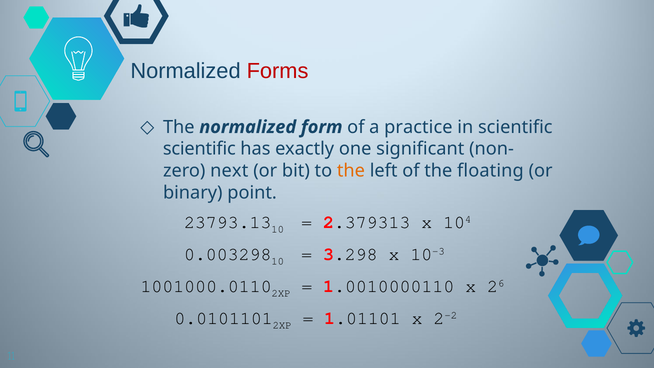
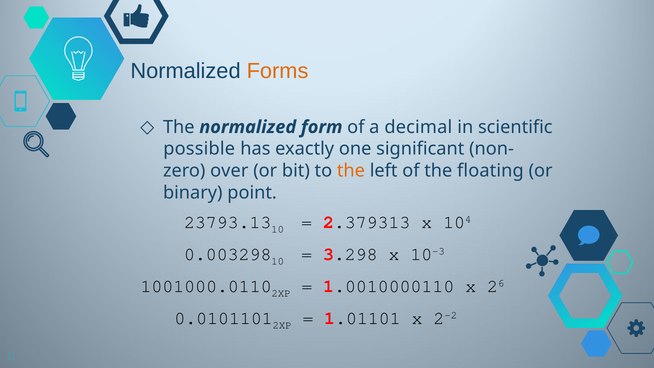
Forms colour: red -> orange
practice: practice -> decimal
scientific at (199, 149): scientific -> possible
next: next -> over
